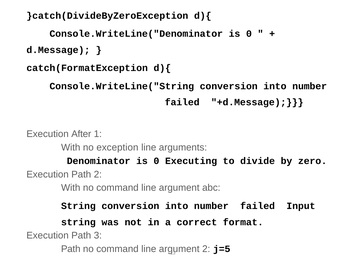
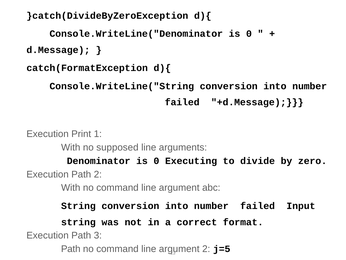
After: After -> Print
exception: exception -> supposed
